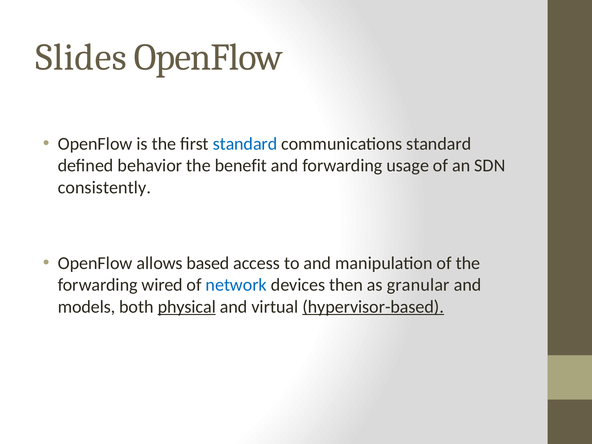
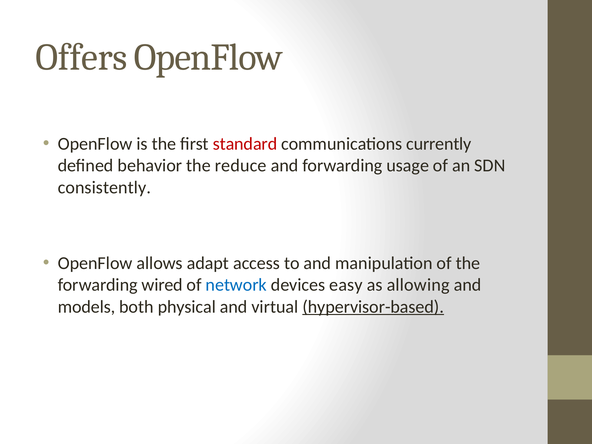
Slides: Slides -> Offers
standard at (245, 144) colour: blue -> red
communications standard: standard -> currently
benefit: benefit -> reduce
based: based -> adapt
then: then -> easy
granular: granular -> allowing
physical underline: present -> none
